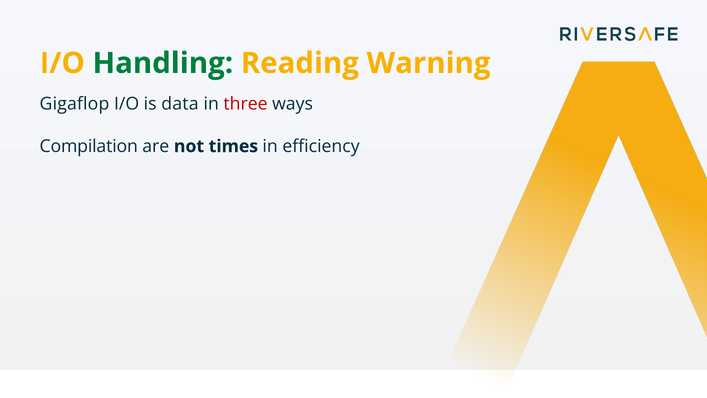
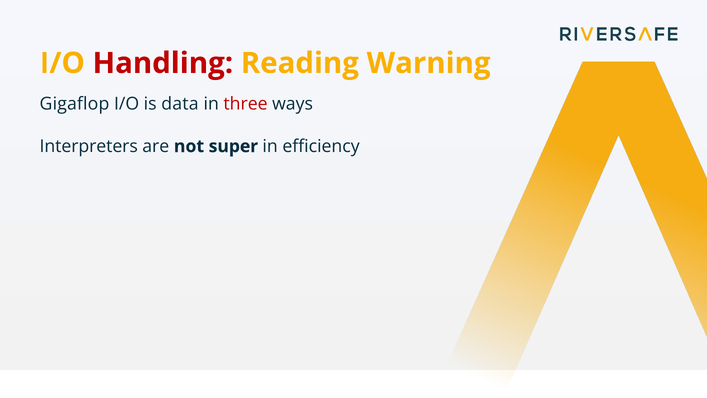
Handling colour: green -> red
Compilation: Compilation -> Interpreters
times: times -> super
